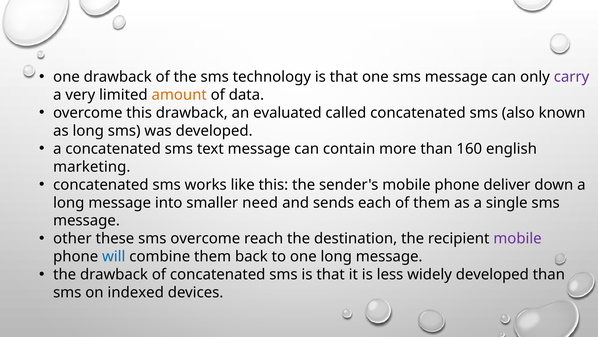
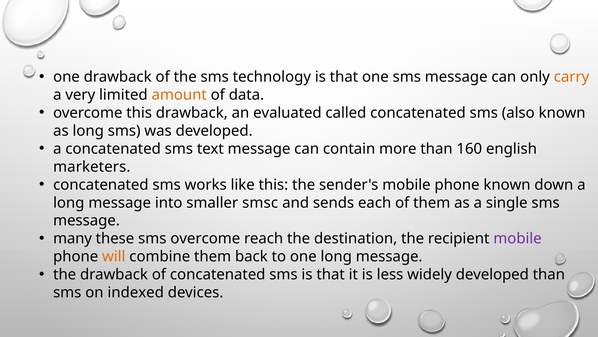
carry colour: purple -> orange
marketing: marketing -> marketers
phone deliver: deliver -> known
need: need -> smsc
other: other -> many
will colour: blue -> orange
